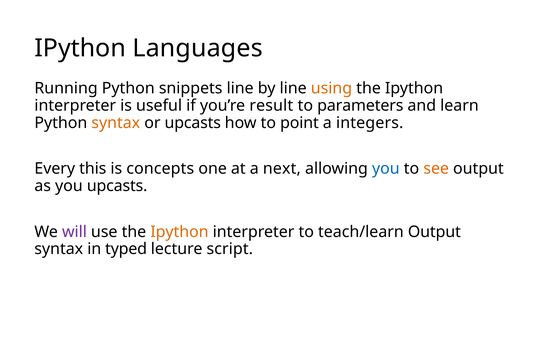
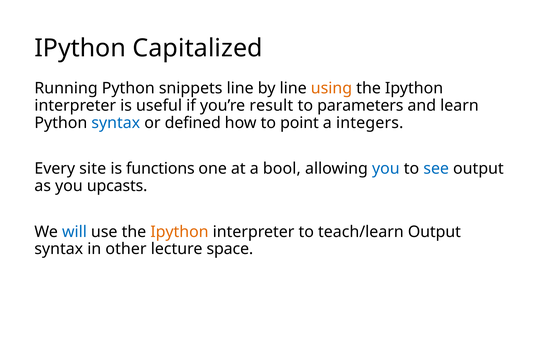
Languages: Languages -> Capitalized
syntax at (116, 123) colour: orange -> blue
or upcasts: upcasts -> defined
this: this -> site
concepts: concepts -> functions
next: next -> bool
see colour: orange -> blue
will colour: purple -> blue
typed: typed -> other
script: script -> space
